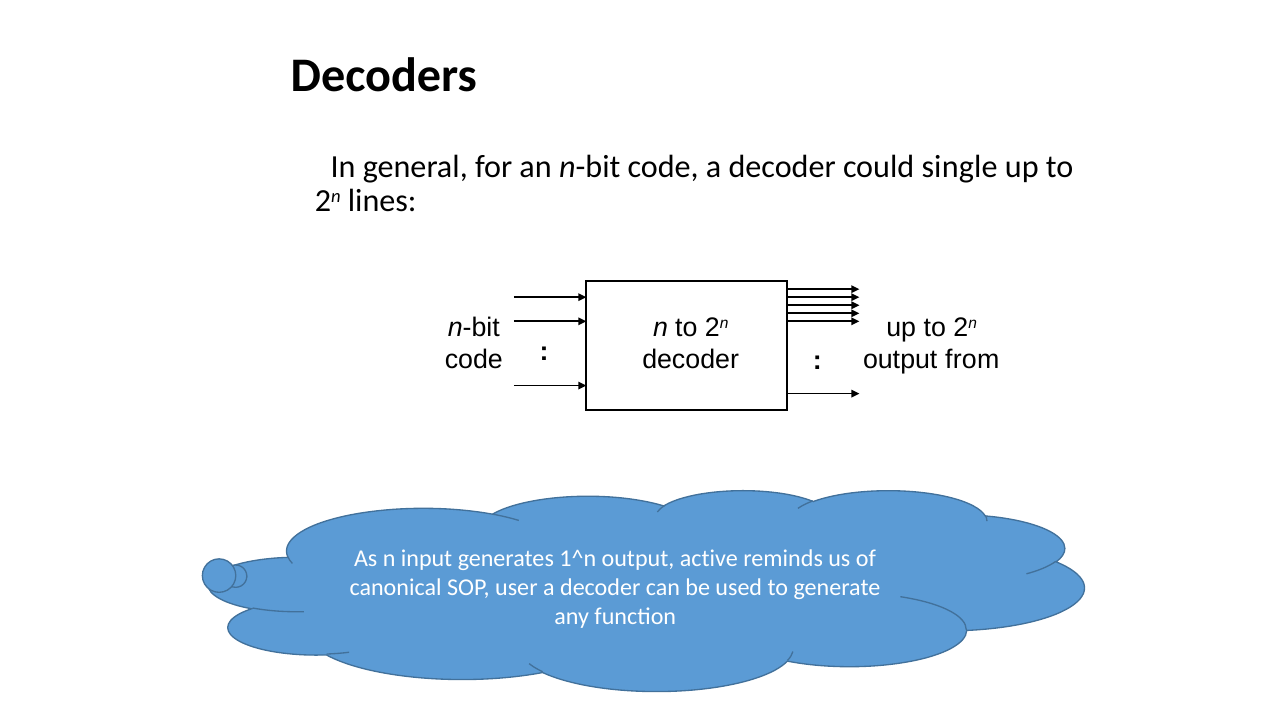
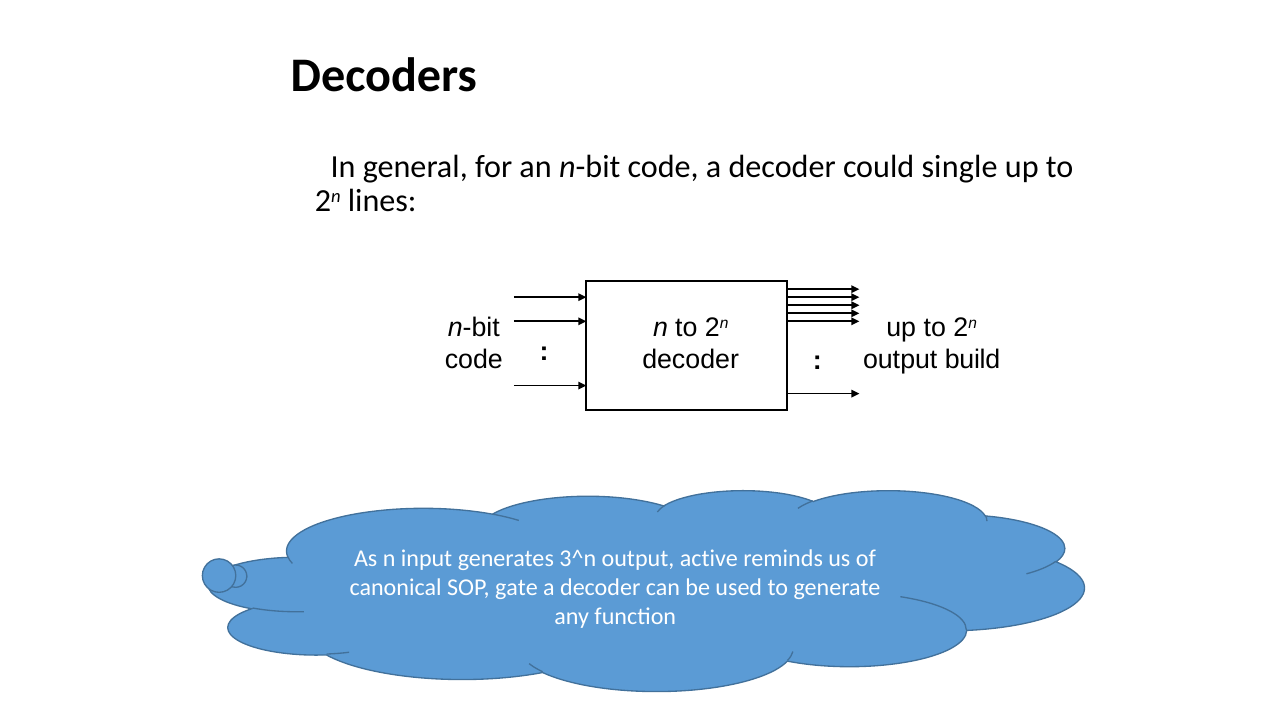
from: from -> build
1^n: 1^n -> 3^n
user: user -> gate
